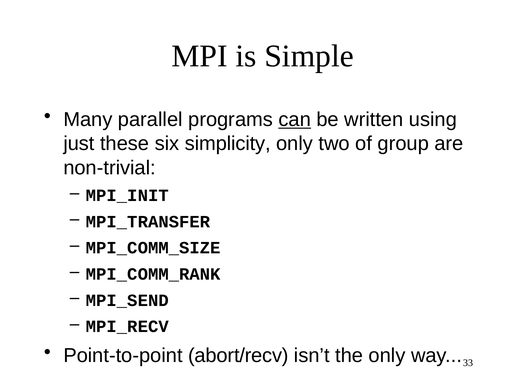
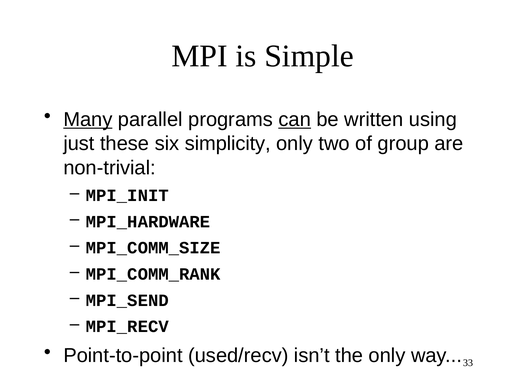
Many underline: none -> present
MPI_TRANSFER: MPI_TRANSFER -> MPI_HARDWARE
abort/recv: abort/recv -> used/recv
